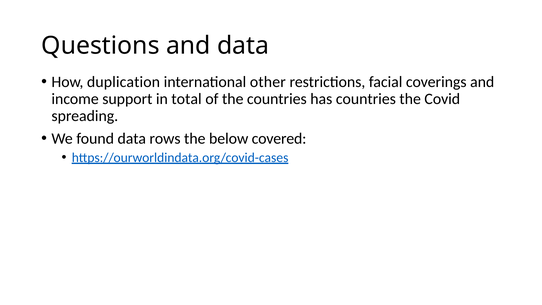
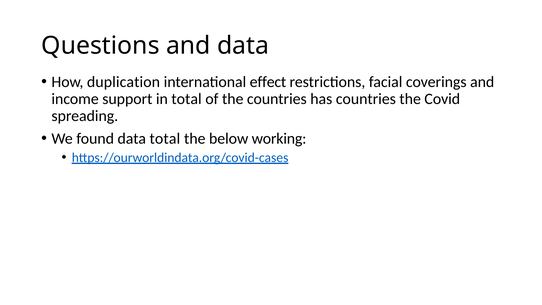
other: other -> effect
data rows: rows -> total
covered: covered -> working
